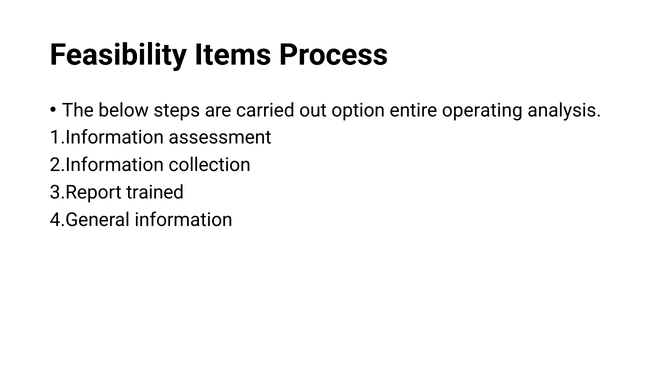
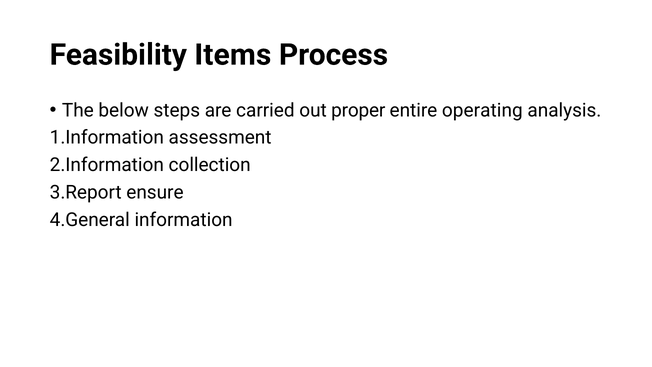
option: option -> proper
trained: trained -> ensure
